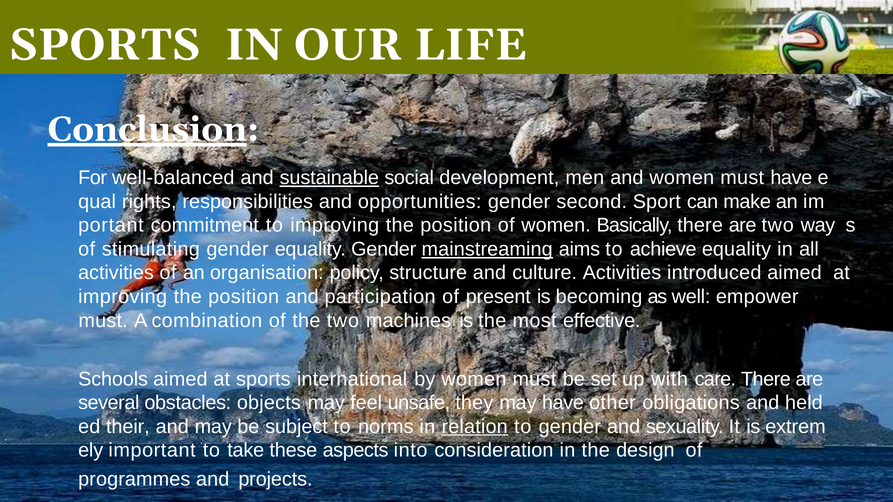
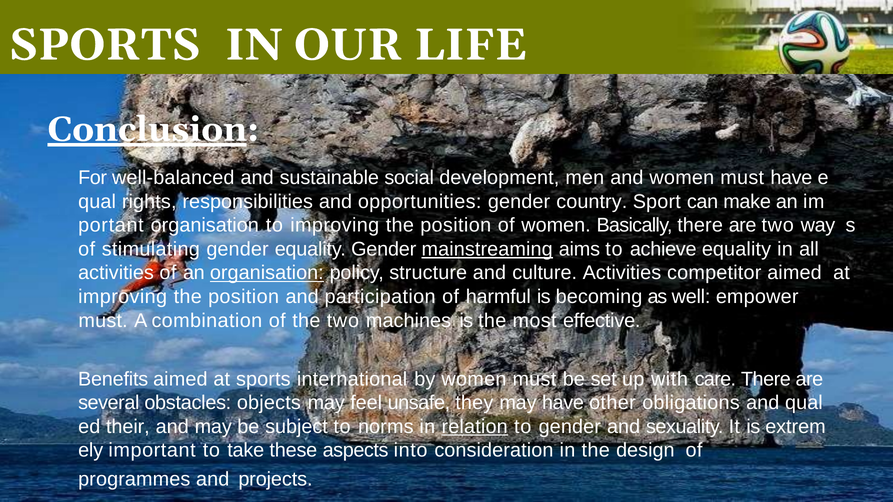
sustainable underline: present -> none
second: second -> country
portant commitment: commitment -> organisation
organisation at (267, 273) underline: none -> present
introduced: introduced -> competitor
present: present -> harmful
Schools: Schools -> Benefits
and held: held -> qual
